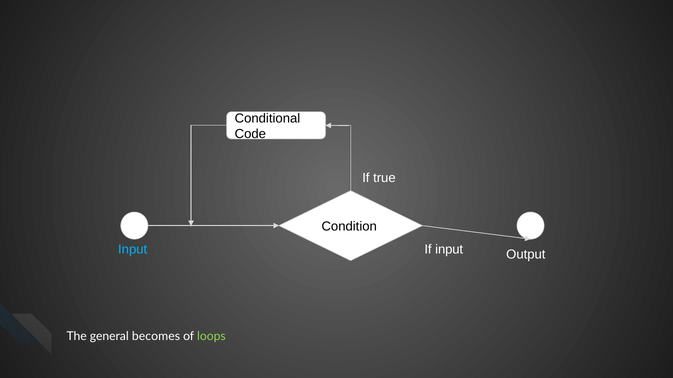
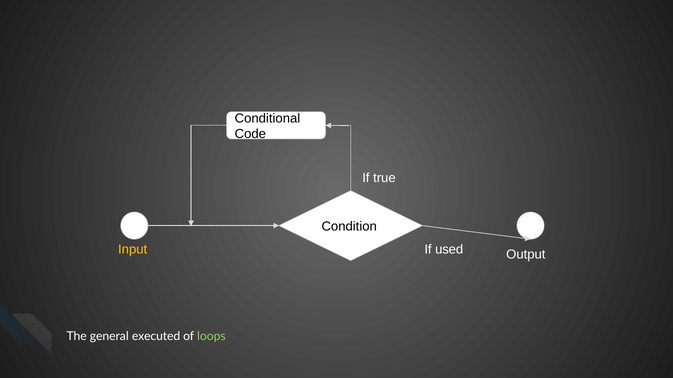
Input at (133, 250) colour: light blue -> yellow
If input: input -> used
becomes: becomes -> executed
